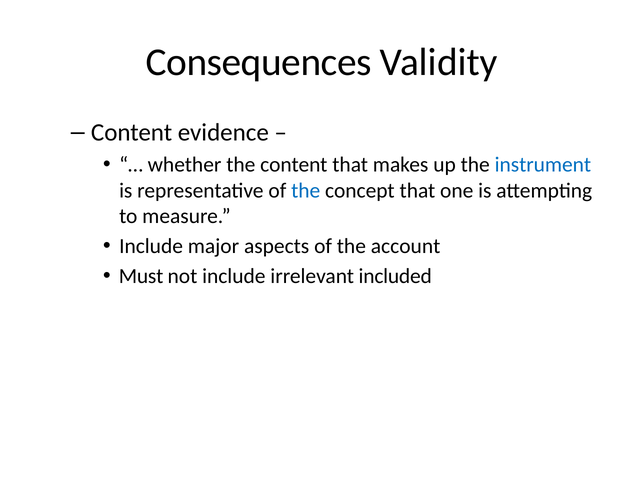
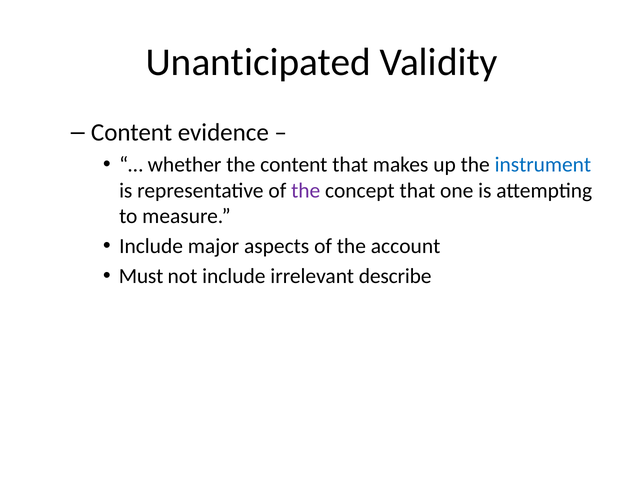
Consequences: Consequences -> Unanticipated
the at (306, 190) colour: blue -> purple
included: included -> describe
